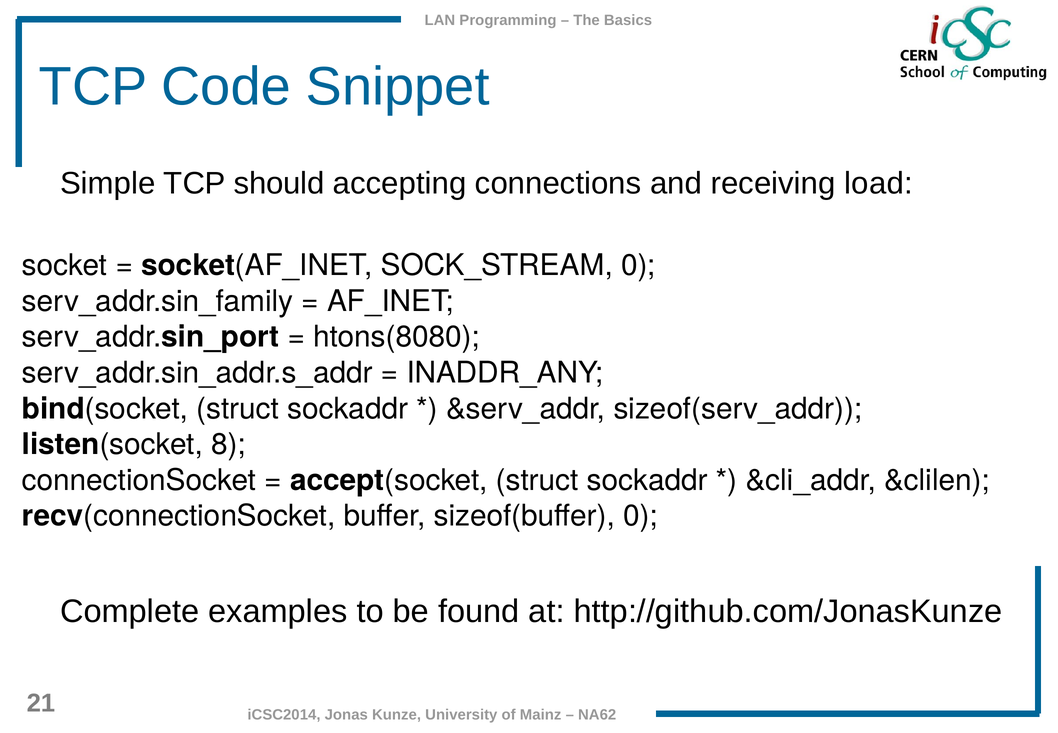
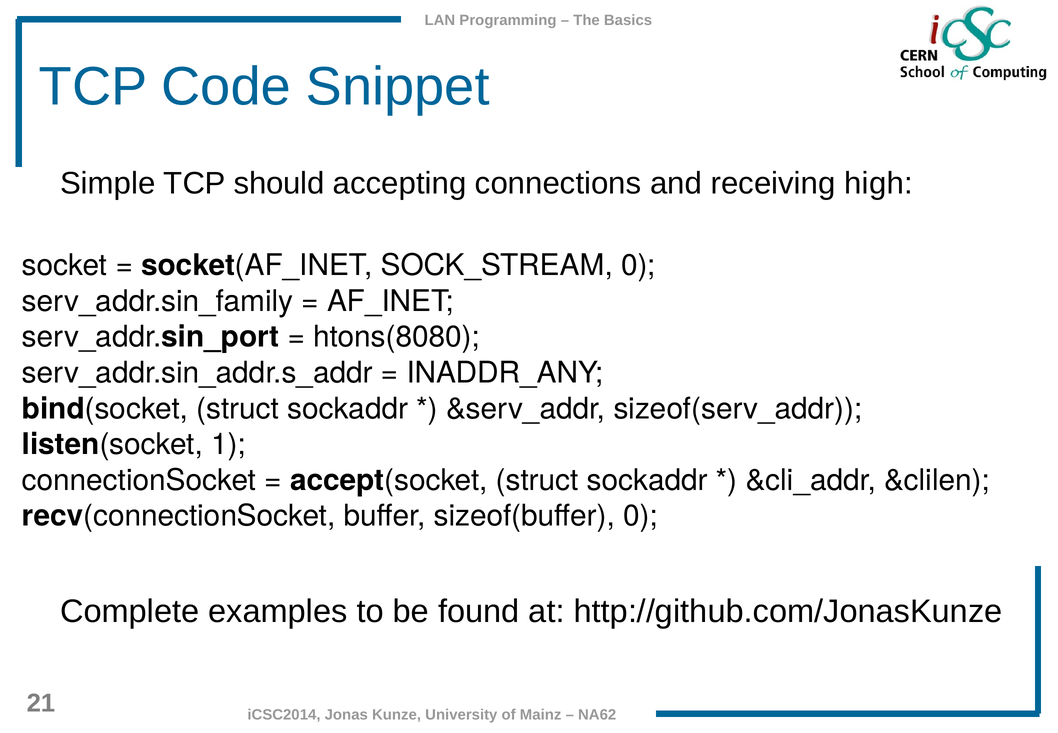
load: load -> high
8: 8 -> 1
